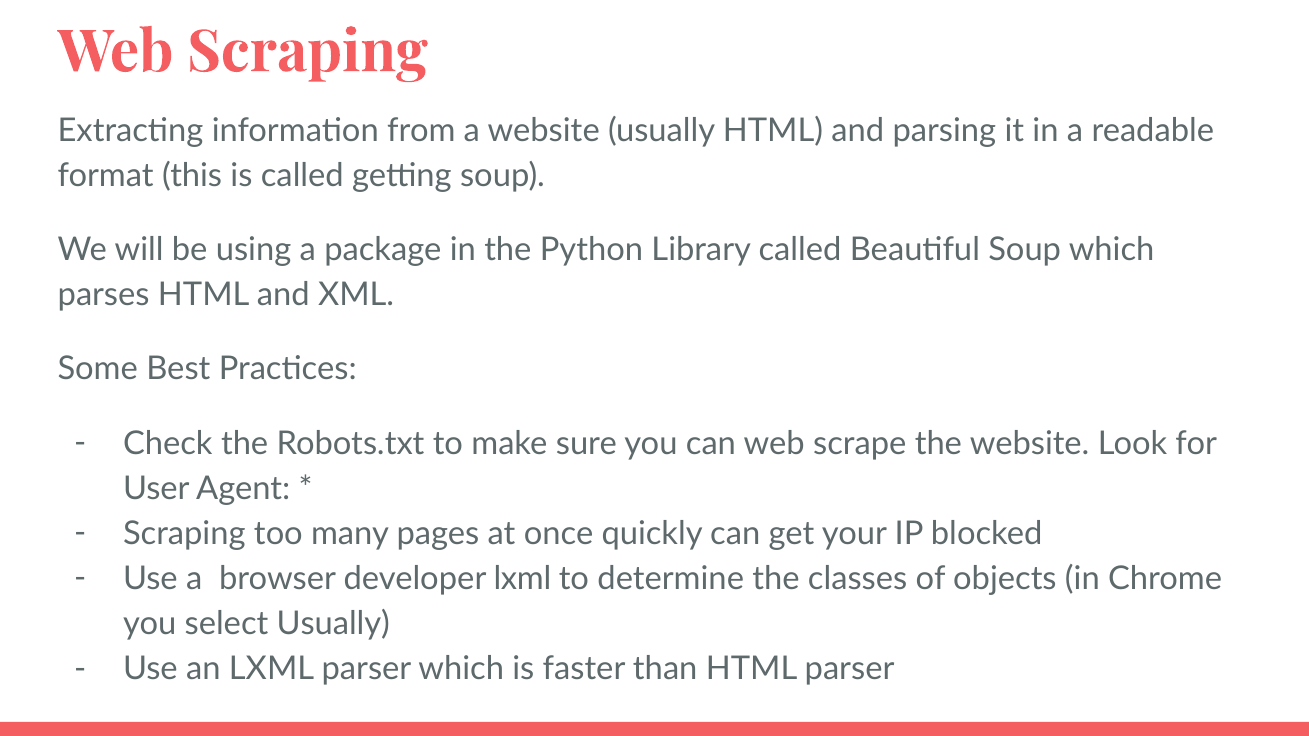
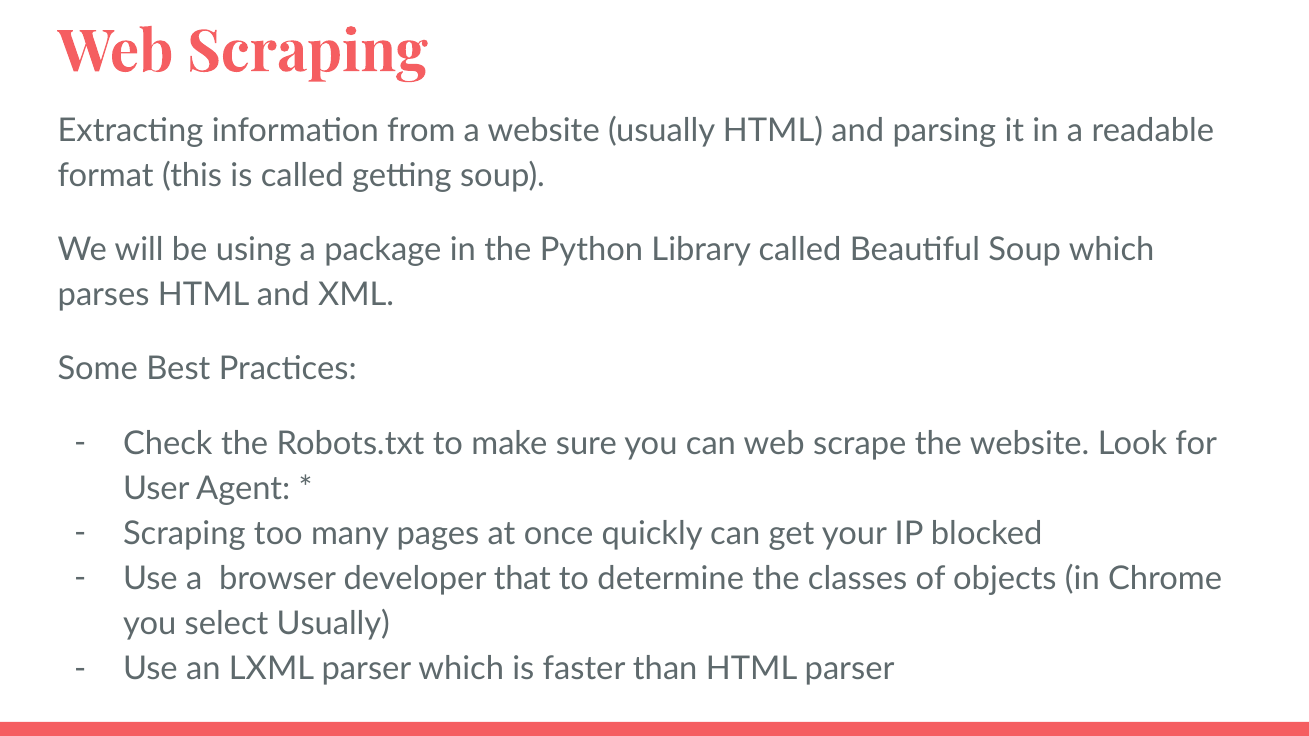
developer lxml: lxml -> that
